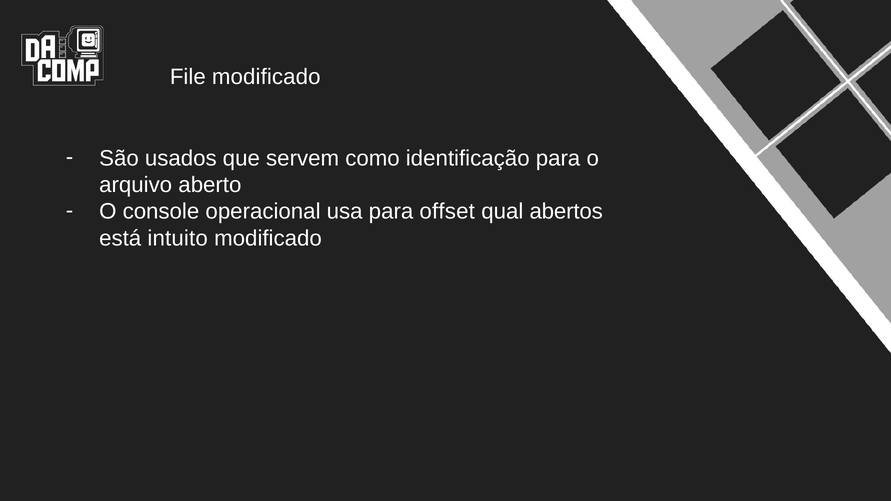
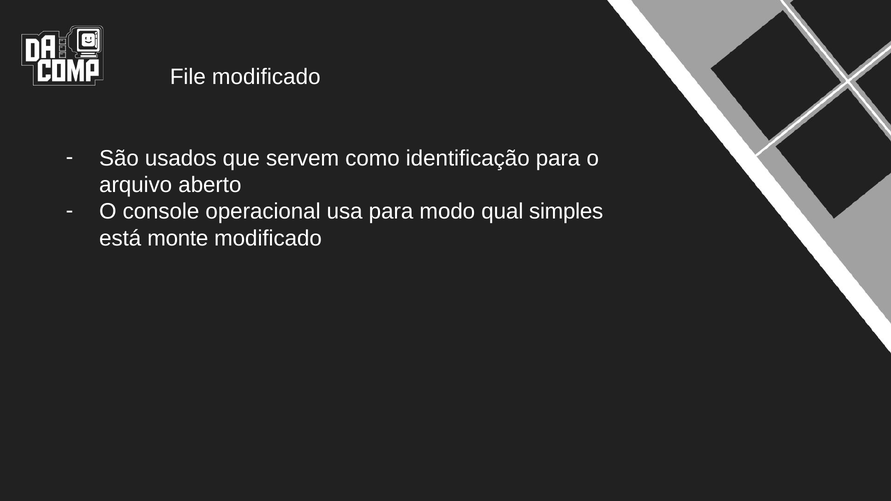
offset: offset -> modo
abertos: abertos -> simples
intuito: intuito -> monte
